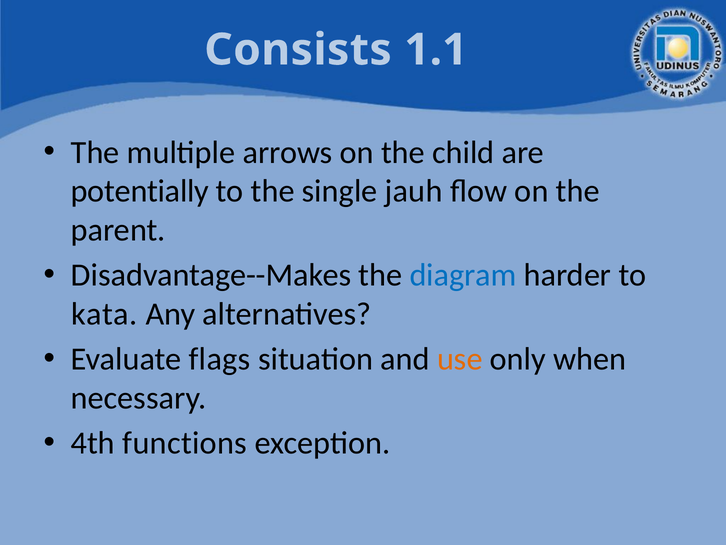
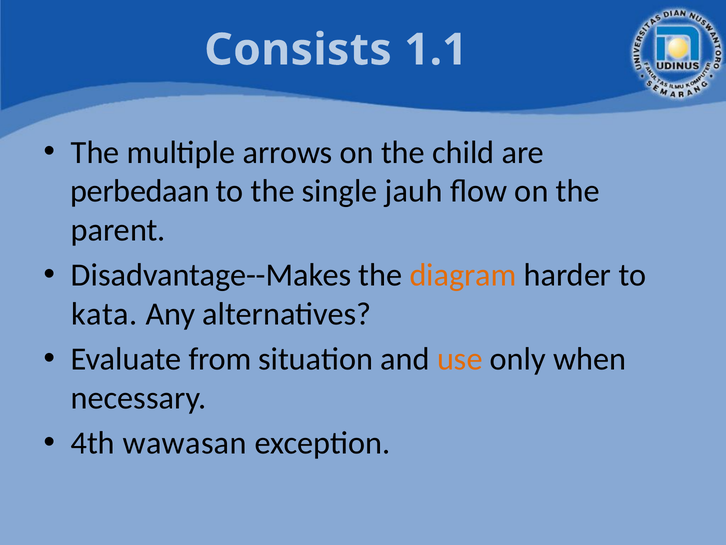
potentially: potentially -> perbedaan
diagram colour: blue -> orange
flags: flags -> from
functions: functions -> wawasan
